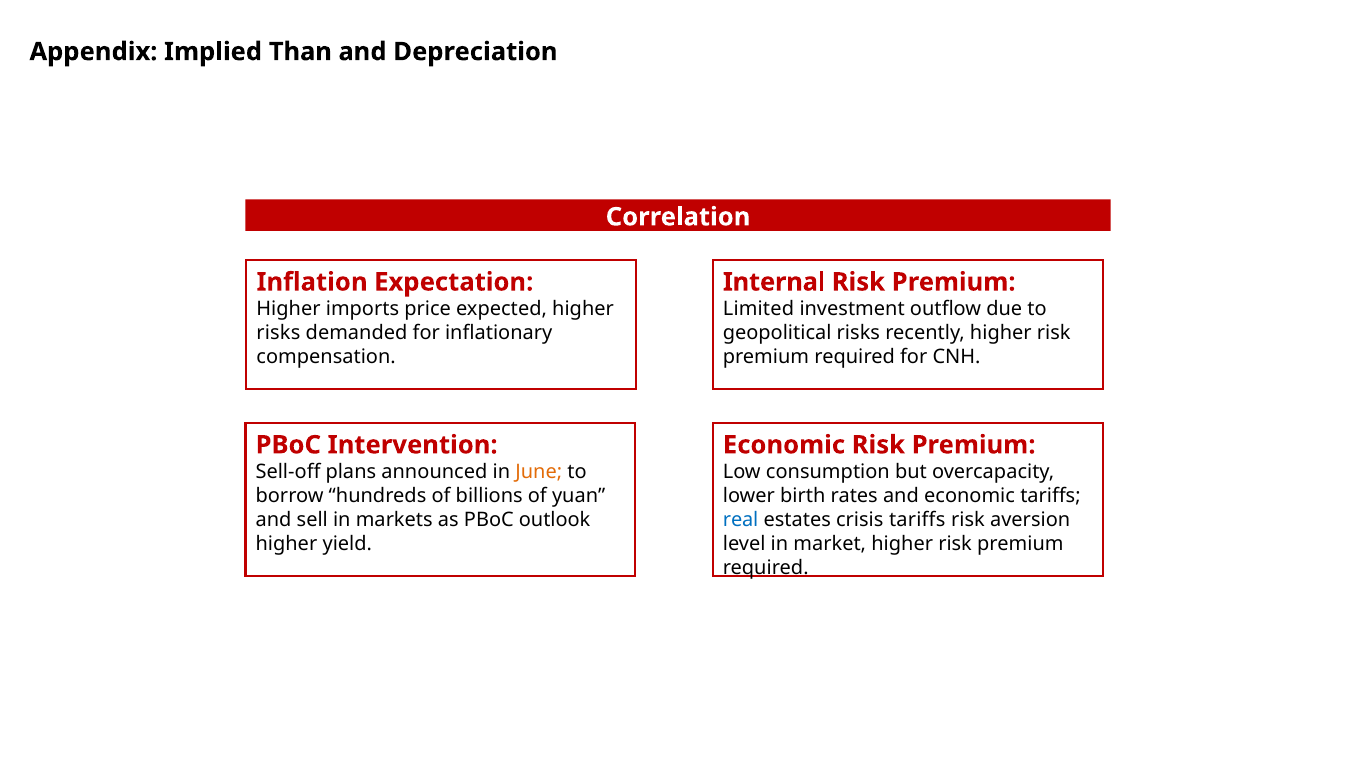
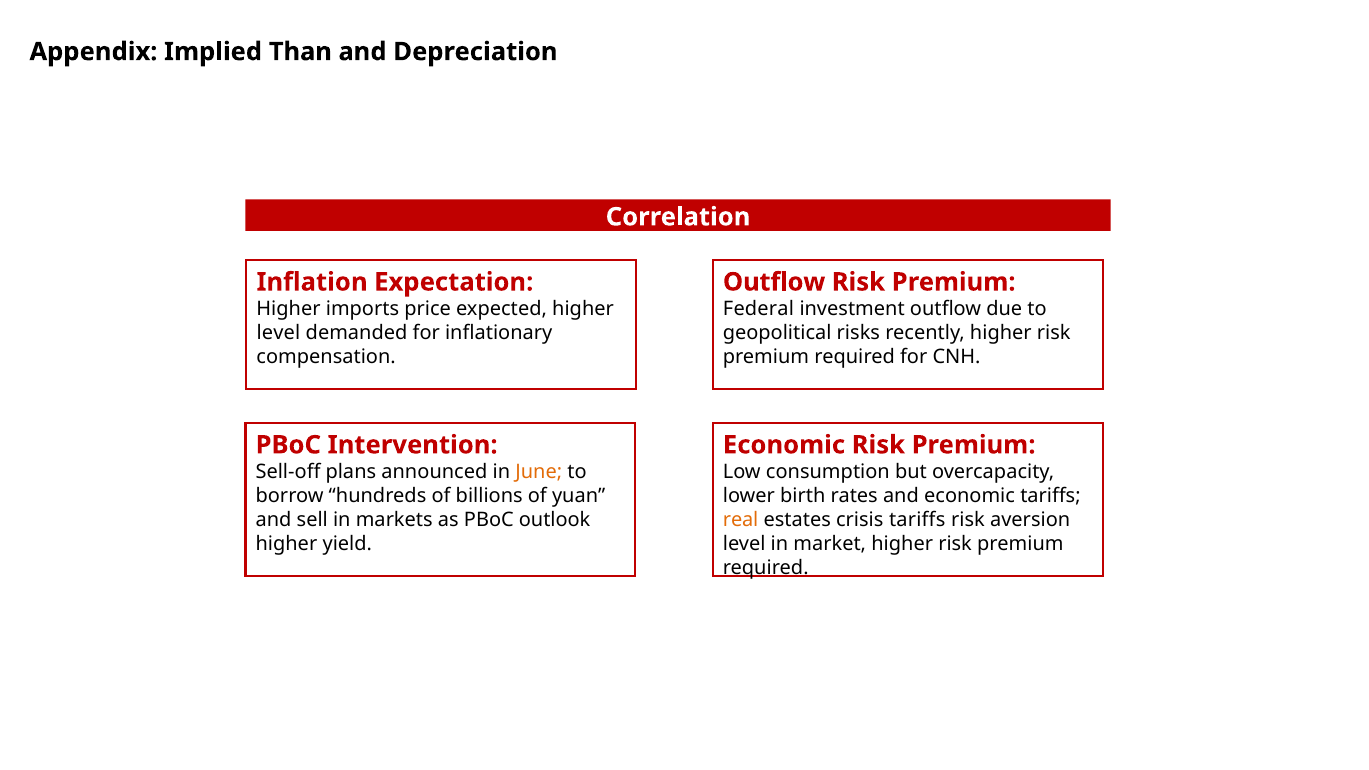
Internal at (774, 282): Internal -> Outflow
Limited: Limited -> Federal
risks at (278, 333): risks -> level
real colour: blue -> orange
